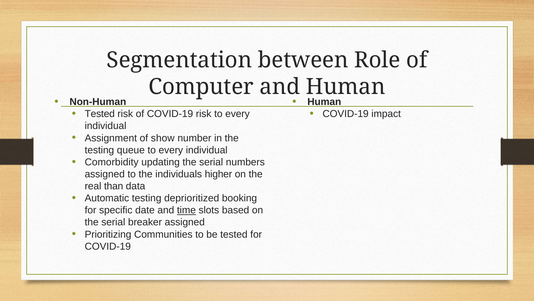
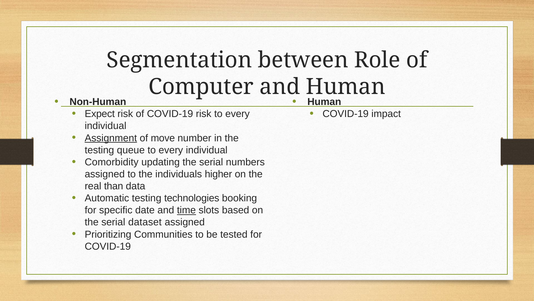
Tested at (100, 114): Tested -> Expect
Assignment underline: none -> present
show: show -> move
deprioritized: deprioritized -> technologies
breaker: breaker -> dataset
